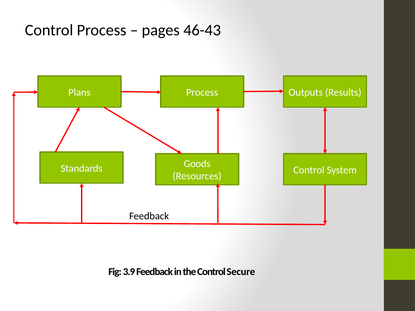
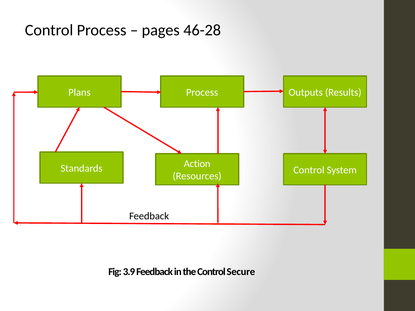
46-43: 46-43 -> 46-28
Goods: Goods -> Action
